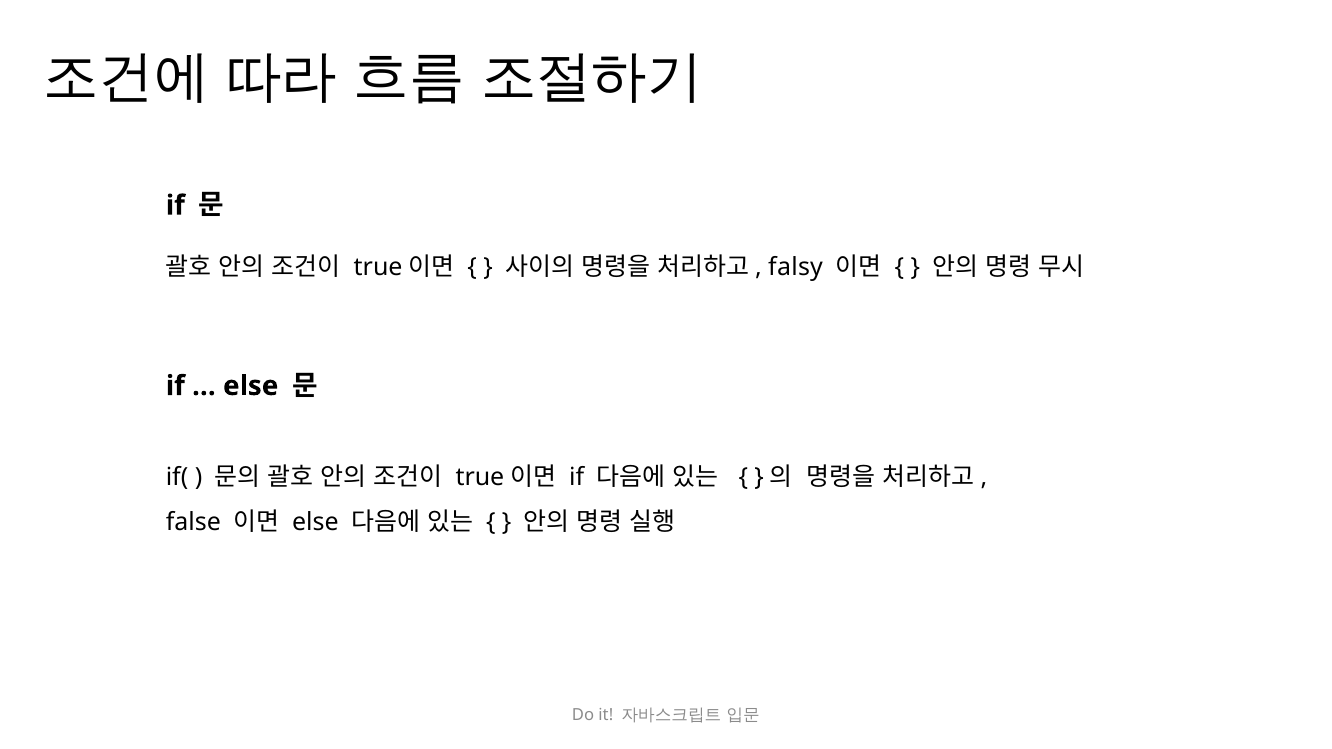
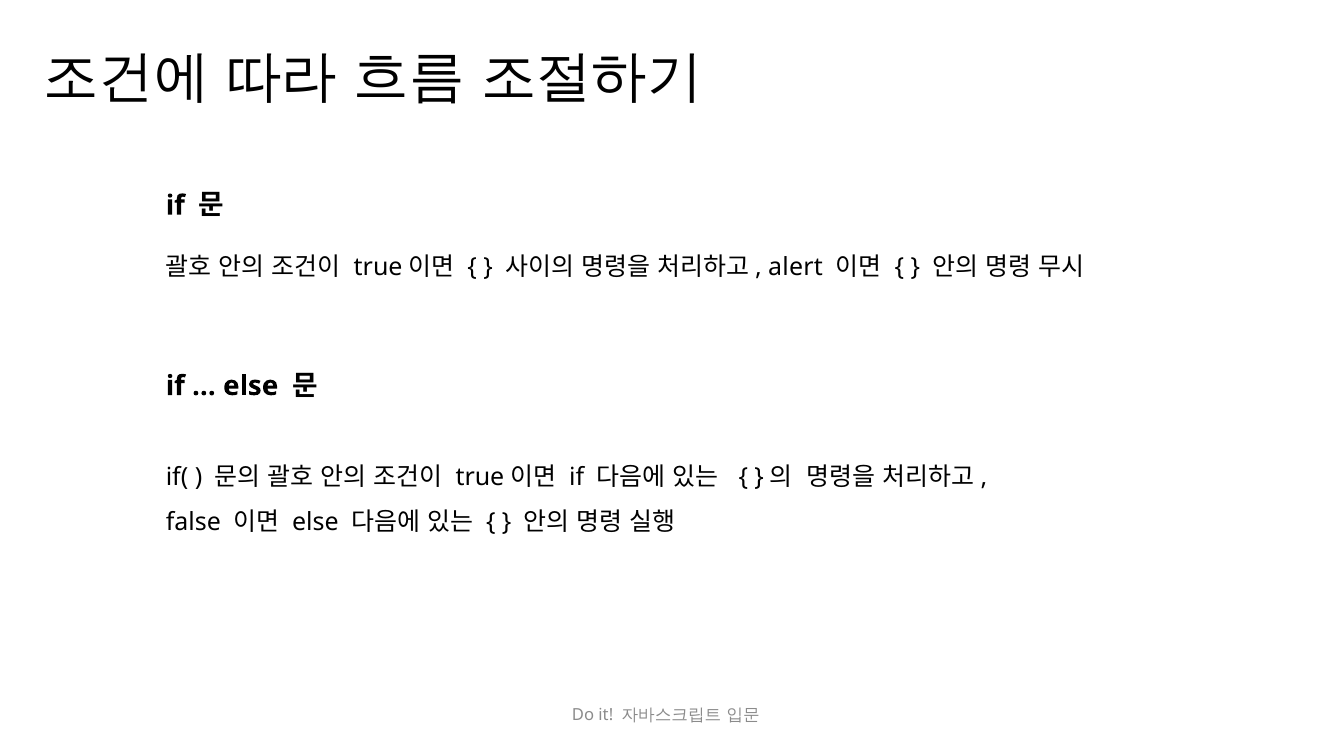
falsy: falsy -> alert
